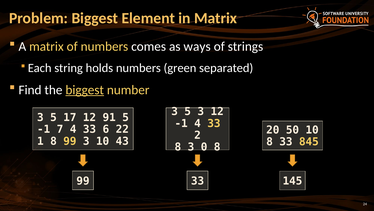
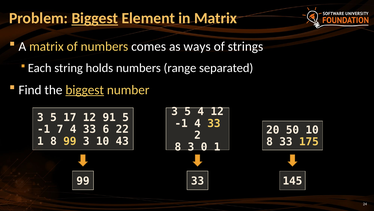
Biggest at (95, 18) underline: none -> present
green: green -> range
5 3: 3 -> 4
845: 845 -> 175
0 8: 8 -> 1
